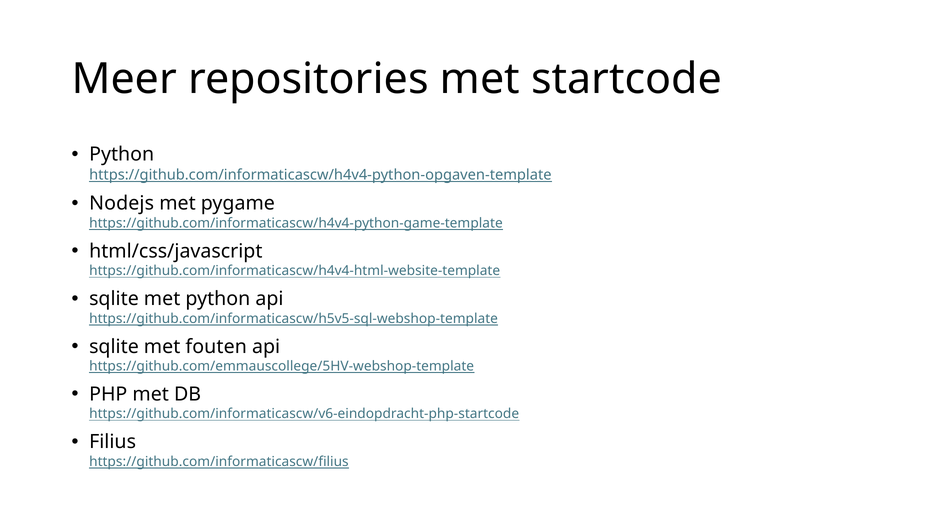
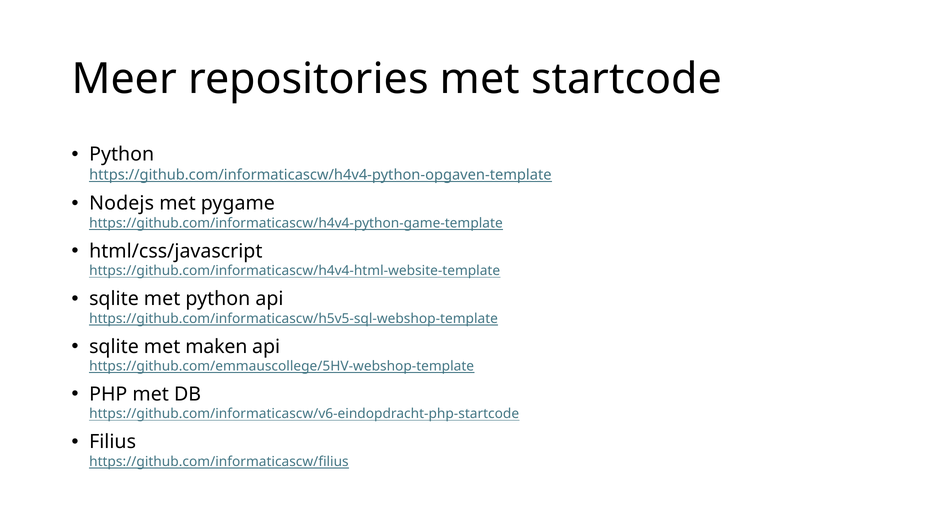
fouten: fouten -> maken
